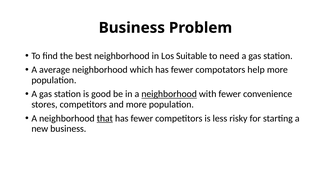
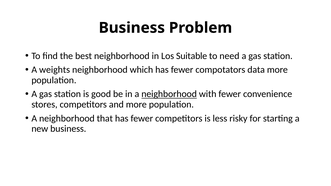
average: average -> weights
help: help -> data
that underline: present -> none
